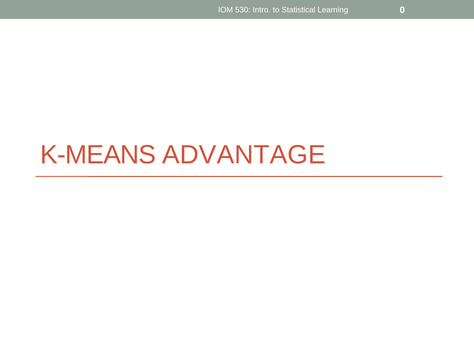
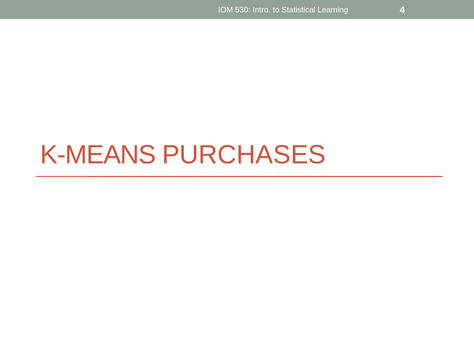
0: 0 -> 4
ADVANTAGE: ADVANTAGE -> PURCHASES
